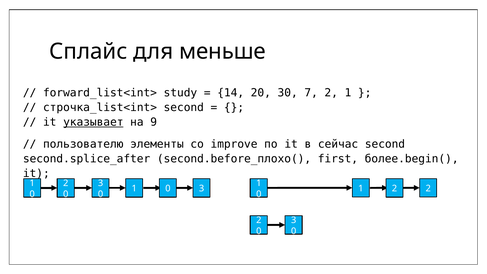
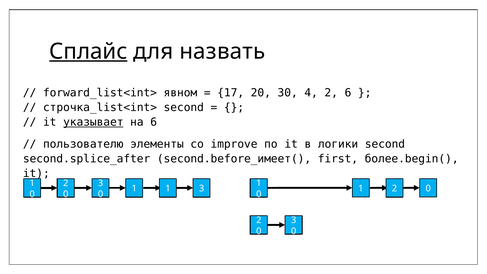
Сплайс underline: none -> present
меньше: меньше -> назвать
study: study -> явном
14: 14 -> 17
7: 7 -> 4
1 at (348, 93): 1 -> 6
на 9: 9 -> 6
сейчас: сейчас -> логики
second.before_плохо(: second.before_плохо( -> second.before_имеет(
1 2 2: 2 -> 0
0 at (168, 189): 0 -> 1
